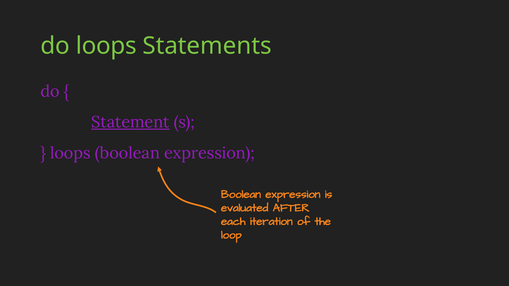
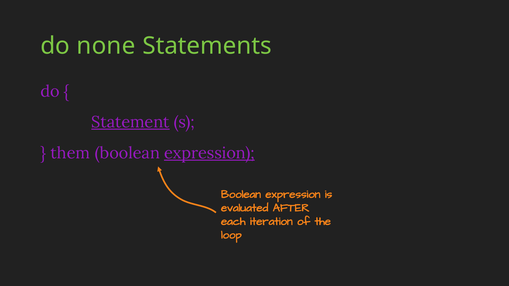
do loops: loops -> none
loops at (70, 153): loops -> them
expression at (209, 153) underline: none -> present
